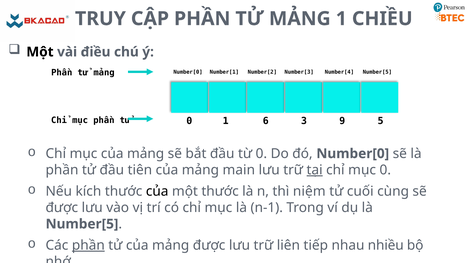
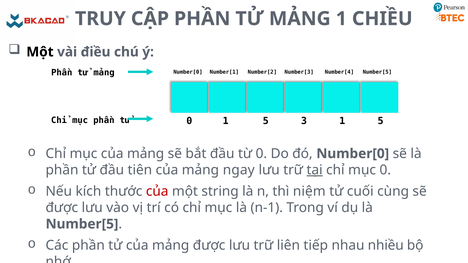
0 1 6: 6 -> 5
3 9: 9 -> 1
main: main -> ngay
của at (157, 191) colour: black -> red
một thước: thước -> string
phần at (88, 245) underline: present -> none
